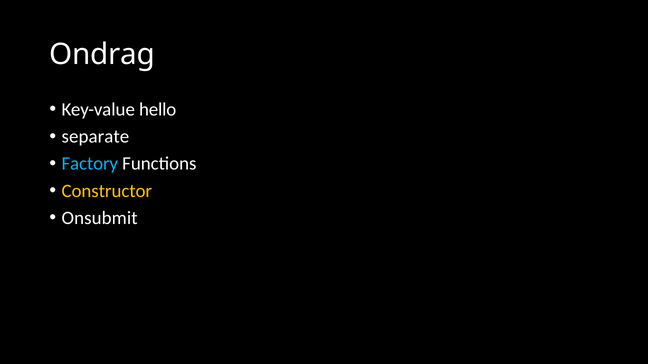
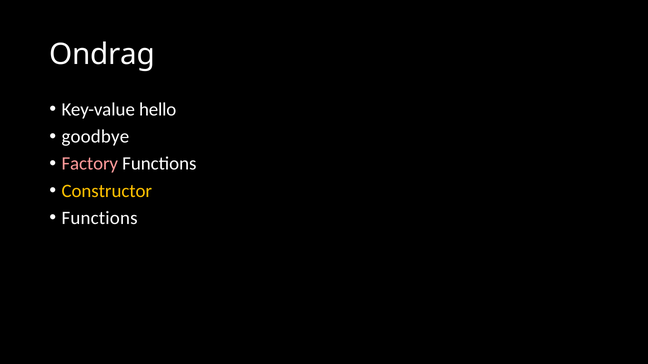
separate: separate -> goodbye
Factory colour: light blue -> pink
Onsubmit at (100, 218): Onsubmit -> Functions
